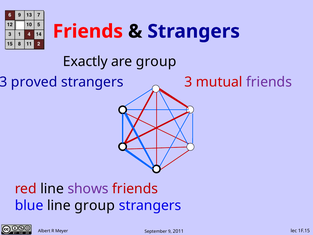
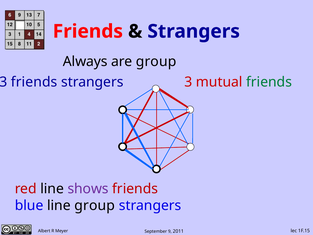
Exactly: Exactly -> Always
proved at (34, 82): proved -> friends
friends at (269, 82) colour: purple -> green
